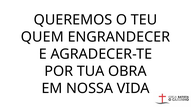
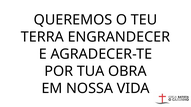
QUEM: QUEM -> TERRA
